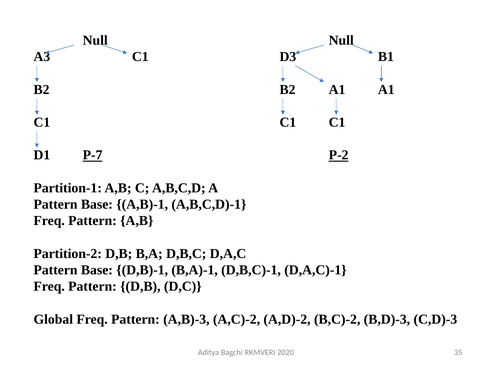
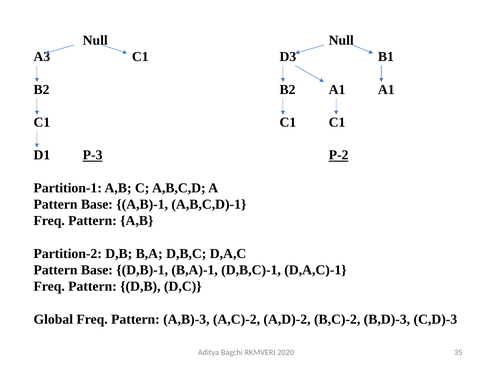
P-7: P-7 -> P-3
